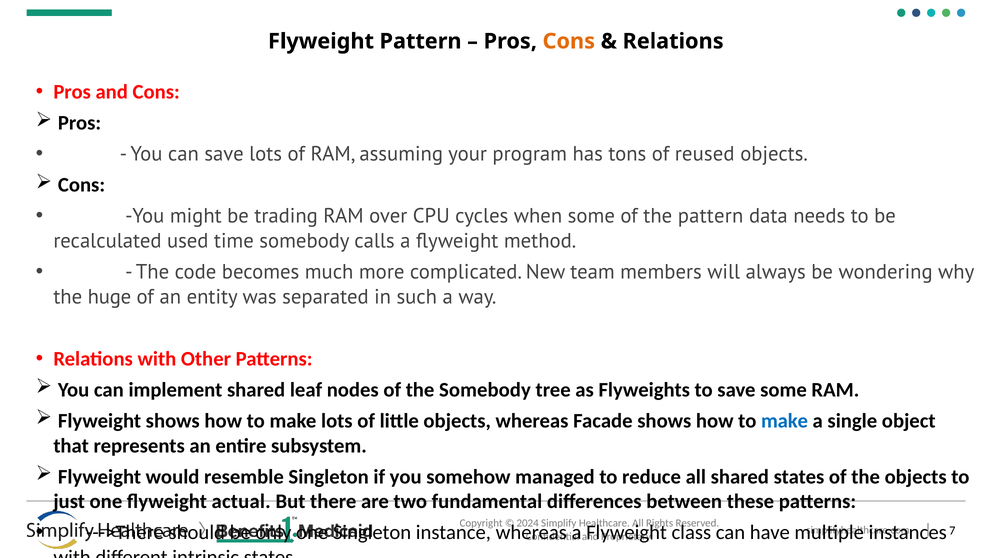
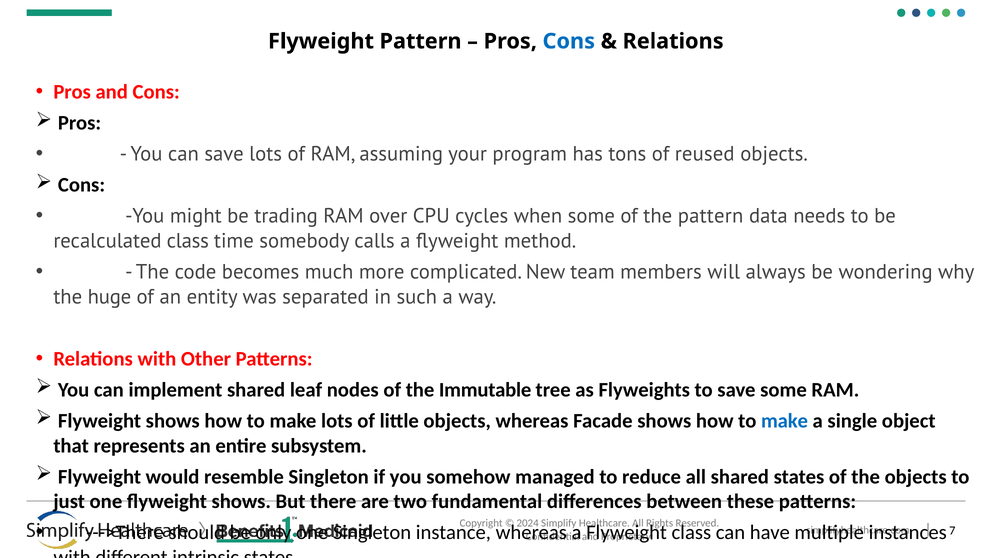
Cons at (569, 41) colour: orange -> blue
recalculated used: used -> class
the Somebody: Somebody -> Immutable
one flyweight actual: actual -> shows
